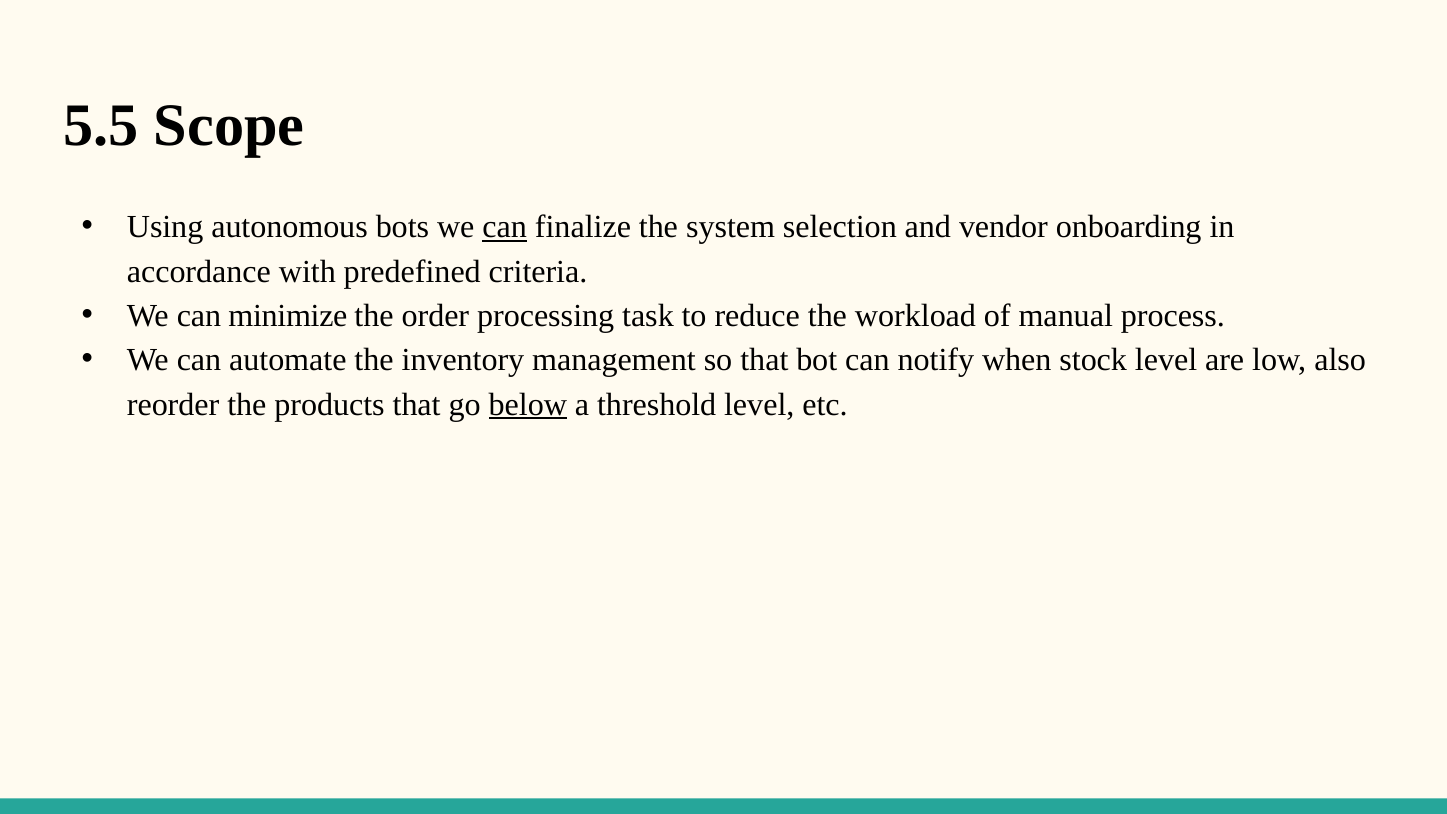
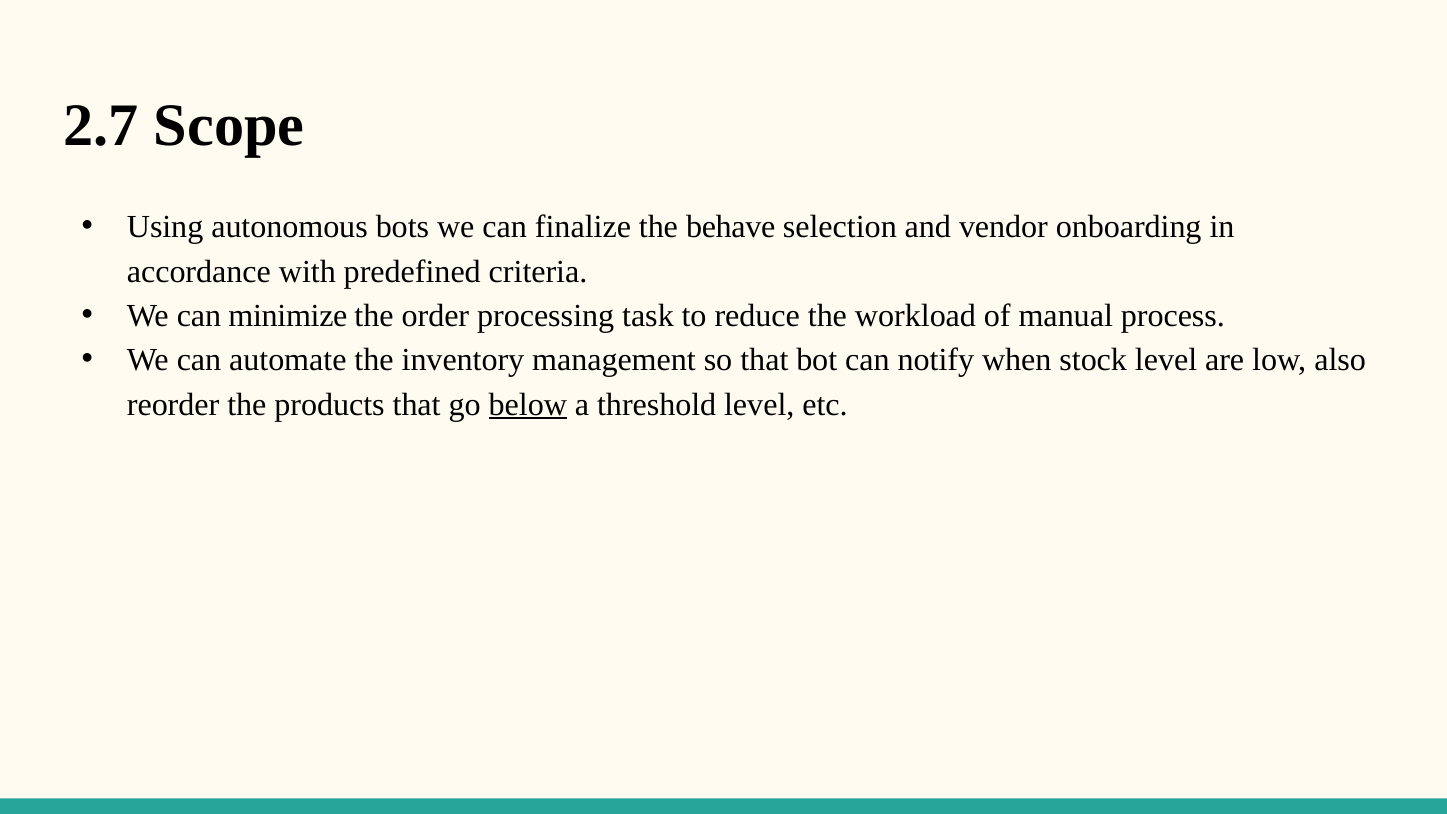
5.5: 5.5 -> 2.7
can at (505, 227) underline: present -> none
system: system -> behave
